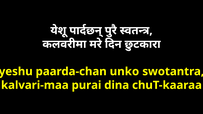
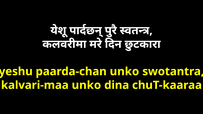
kalvari-maa purai: purai -> unko
